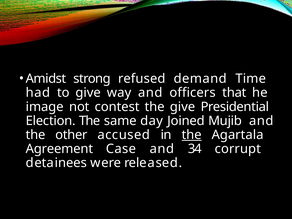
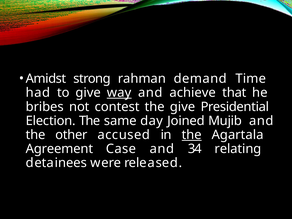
refused: refused -> rahman
way underline: none -> present
officers: officers -> achieve
image: image -> bribes
corrupt: corrupt -> relating
